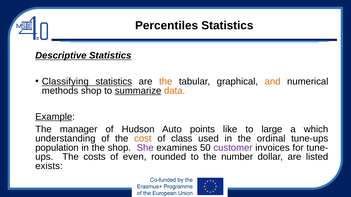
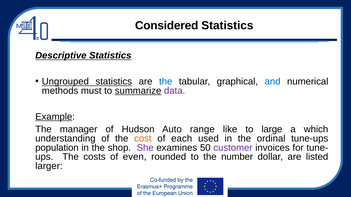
Percentiles: Percentiles -> Considered
Classifying: Classifying -> Ungrouped
the at (166, 82) colour: orange -> blue
and colour: orange -> blue
methods shop: shop -> must
data colour: orange -> purple
points: points -> range
class: class -> each
exists: exists -> larger
